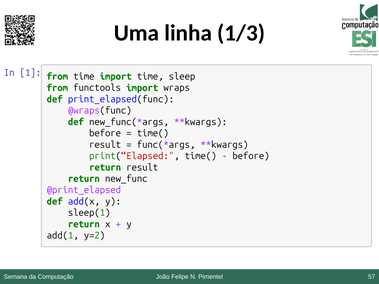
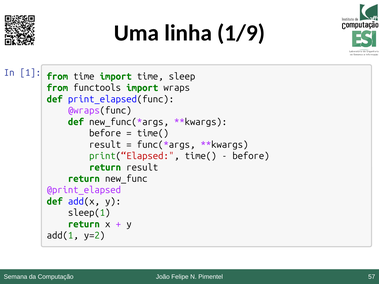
1/3: 1/3 -> 1/9
